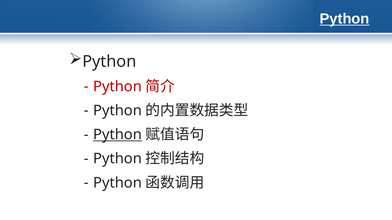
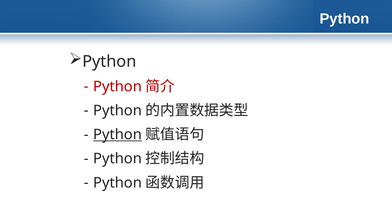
Python at (345, 19) underline: present -> none
